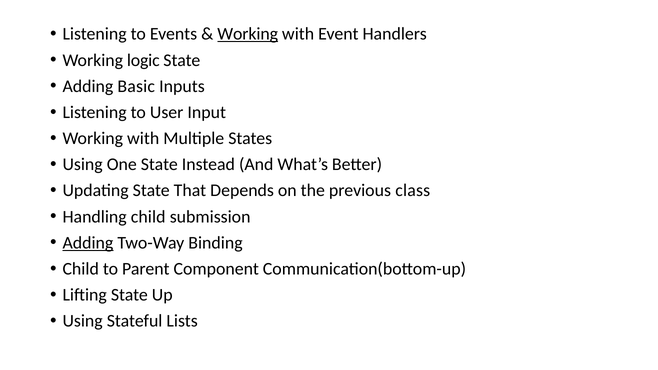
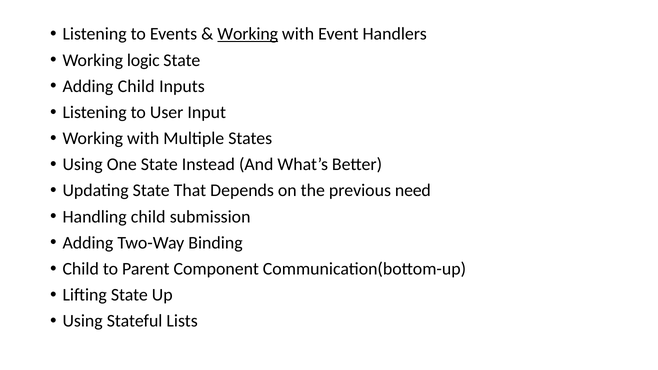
Adding Basic: Basic -> Child
class: class -> need
Adding at (88, 243) underline: present -> none
